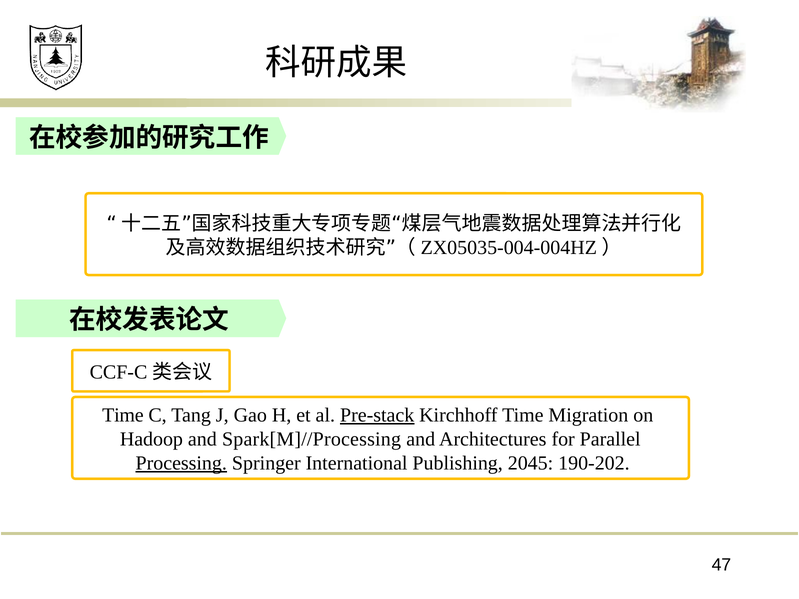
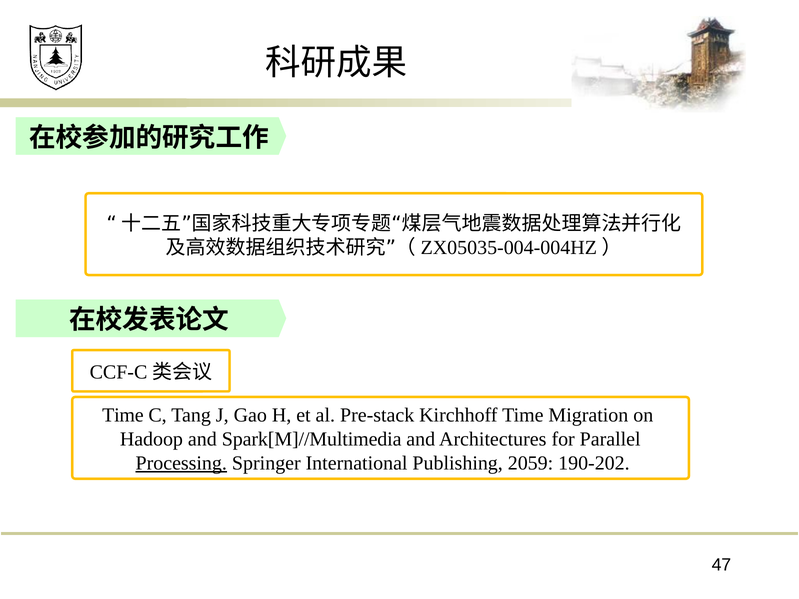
Pre-stack underline: present -> none
Spark[M]//Processing: Spark[M]//Processing -> Spark[M]//Multimedia
2045: 2045 -> 2059
